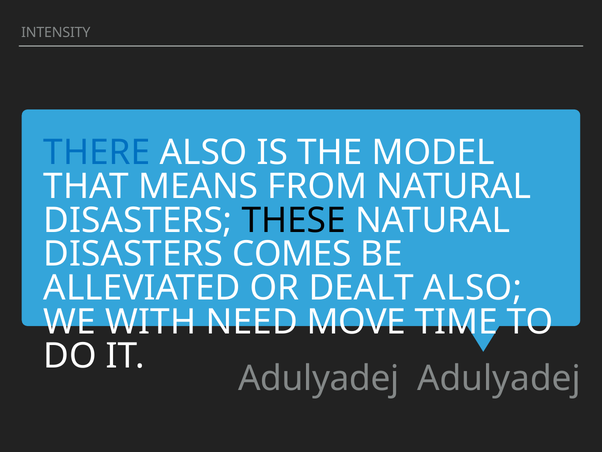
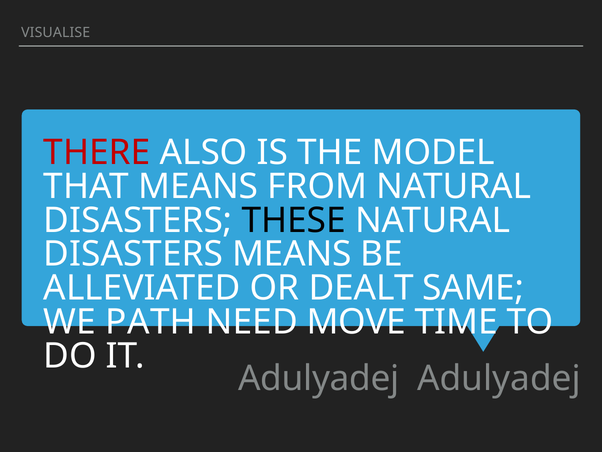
INTENSITY: INTENSITY -> VISUALISE
THERE colour: blue -> red
DISASTERS COMES: COMES -> MEANS
DEALT ALSO: ALSO -> SAME
WITH: WITH -> PATH
